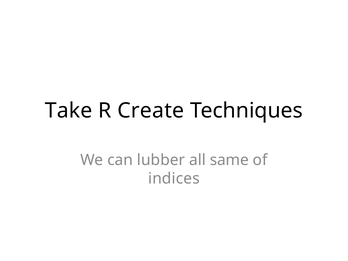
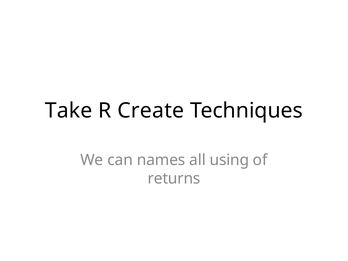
lubber: lubber -> names
same: same -> using
indices: indices -> returns
